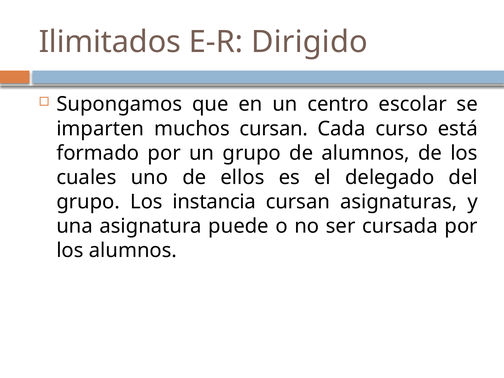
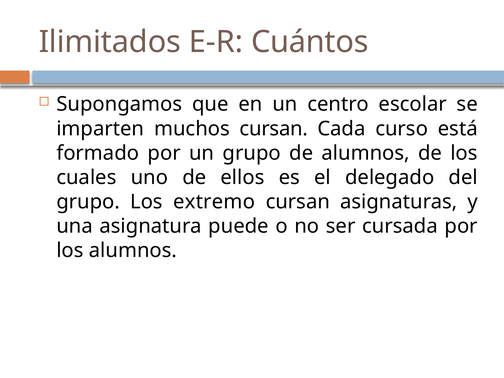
Dirigido: Dirigido -> Cuántos
instancia: instancia -> extremo
